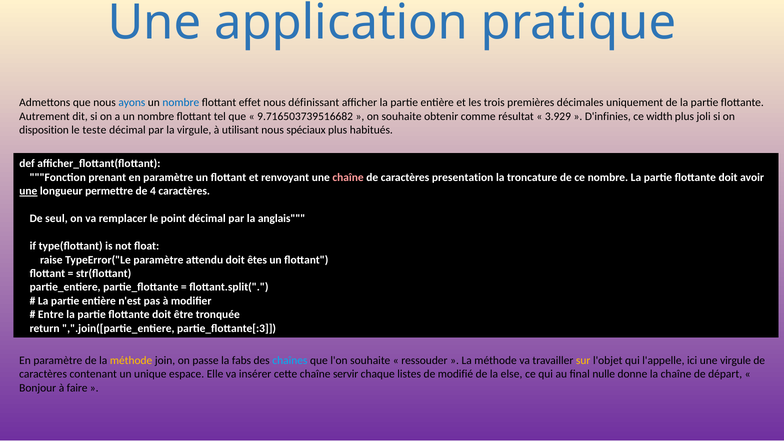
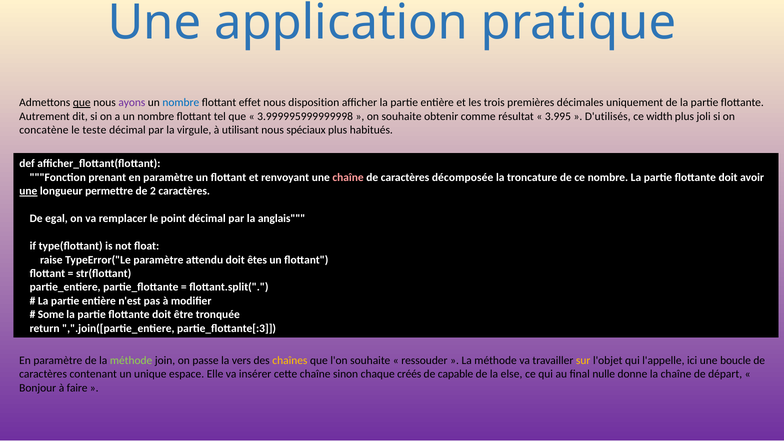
que at (82, 103) underline: none -> present
ayons colour: blue -> purple
définissant: définissant -> disposition
9.716503739516682: 9.716503739516682 -> 3.999995999999998
3.929: 3.929 -> 3.995
D'infinies: D'infinies -> D'utilisés
disposition: disposition -> concatène
presentation: presentation -> décomposée
4: 4 -> 2
seul: seul -> egal
Entre: Entre -> Some
méthode at (131, 360) colour: yellow -> light green
fabs: fabs -> vers
chaînes colour: light blue -> yellow
une virgule: virgule -> boucle
servir: servir -> sinon
listes: listes -> créés
modifié: modifié -> capable
